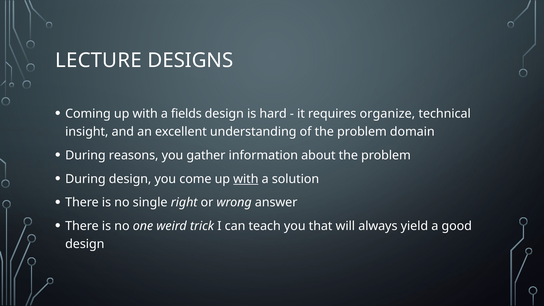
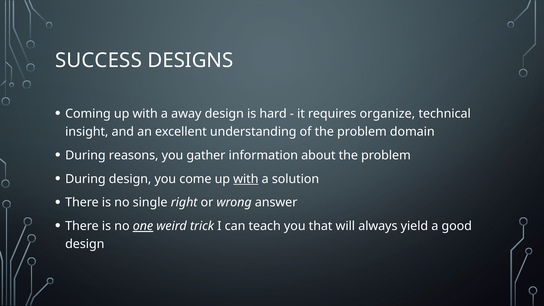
LECTURE: LECTURE -> SUCCESS
fields: fields -> away
one underline: none -> present
